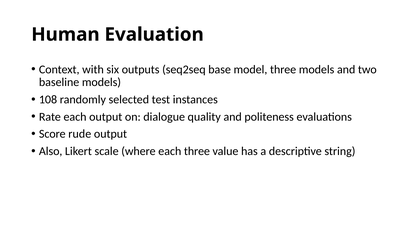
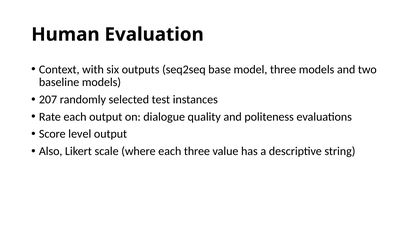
108: 108 -> 207
rude: rude -> level
